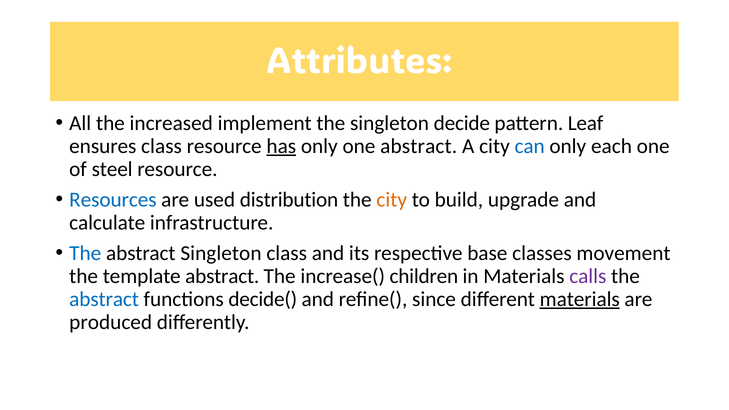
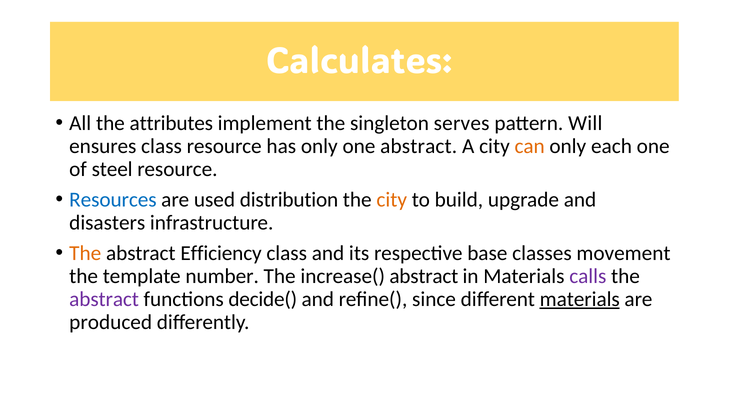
Attributes: Attributes -> Calculates
increased: increased -> attributes
decide: decide -> serves
Leaf: Leaf -> Will
has underline: present -> none
can colour: blue -> orange
calculate: calculate -> disasters
The at (85, 253) colour: blue -> orange
abstract Singleton: Singleton -> Efficiency
template abstract: abstract -> number
increase( children: children -> abstract
abstract at (104, 299) colour: blue -> purple
